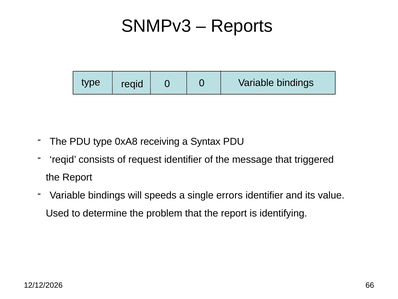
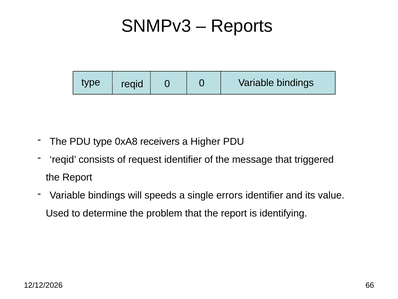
receiving: receiving -> receivers
Syntax: Syntax -> Higher
